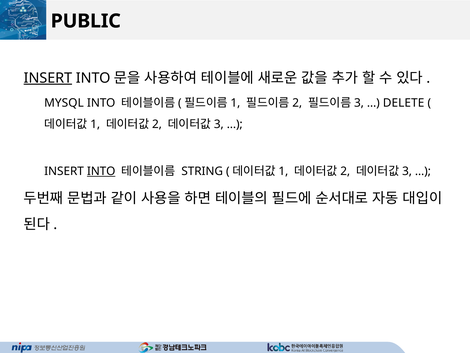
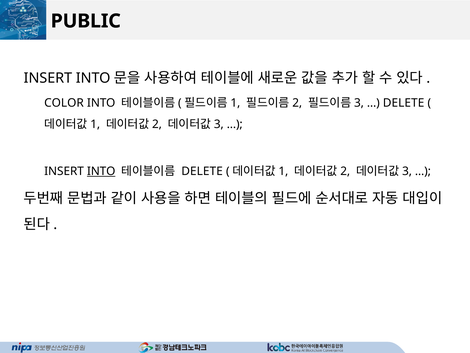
INSERT at (48, 78) underline: present -> none
MYSQL: MYSQL -> COLOR
STRING at (202, 171): STRING -> DELETE
